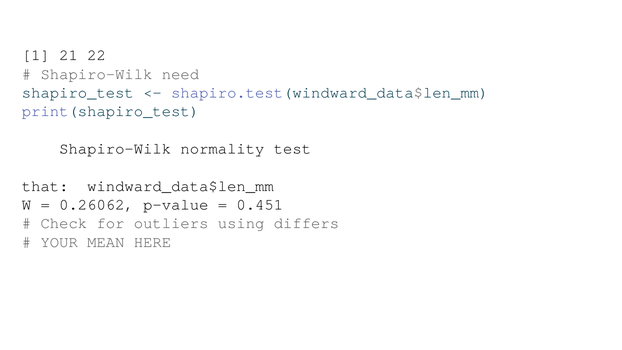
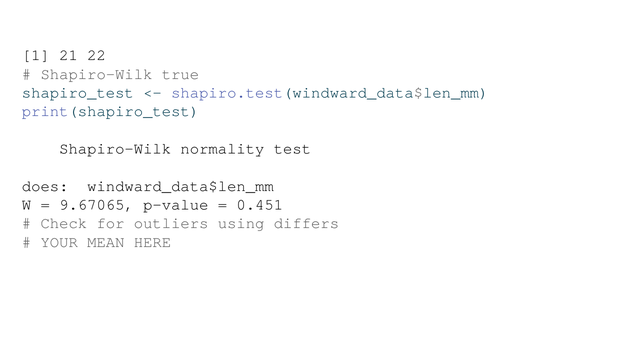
need: need -> true
that: that -> does
0.26062: 0.26062 -> 9.67065
